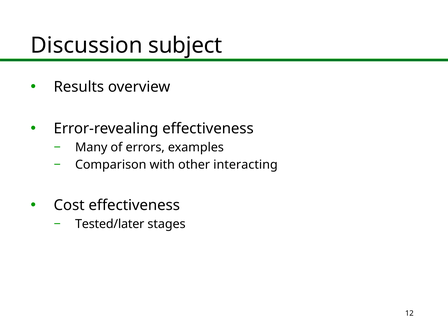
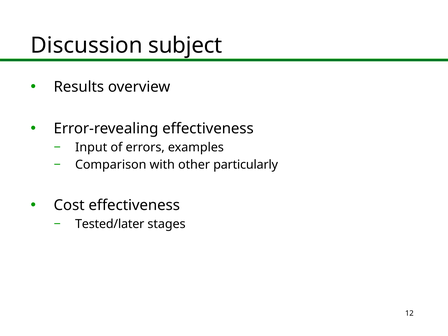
Many: Many -> Input
interacting: interacting -> particularly
